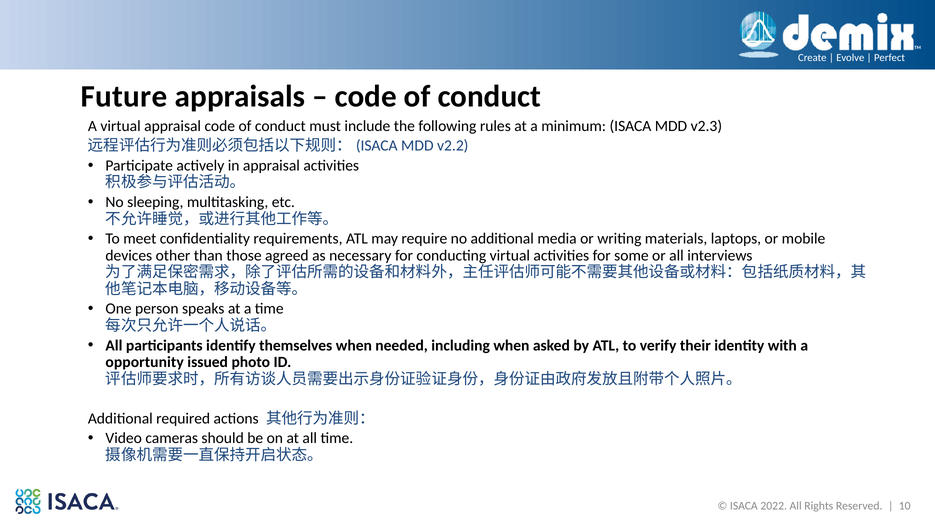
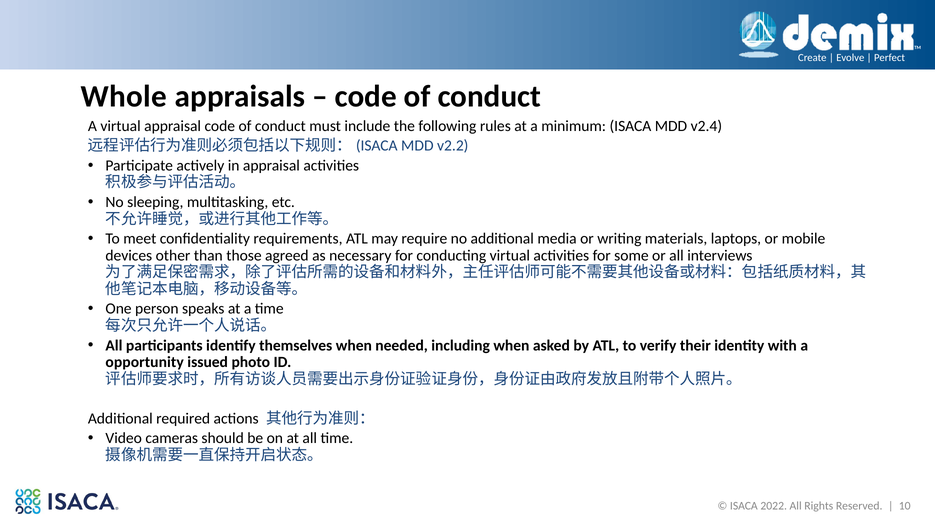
Future: Future -> Whole
v2.3: v2.3 -> v2.4
